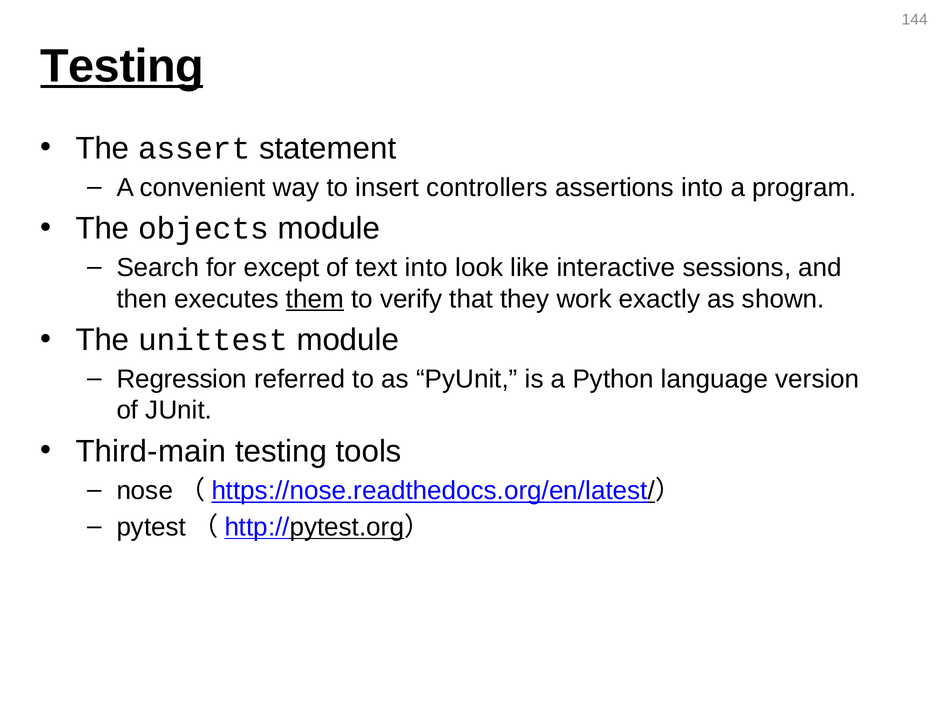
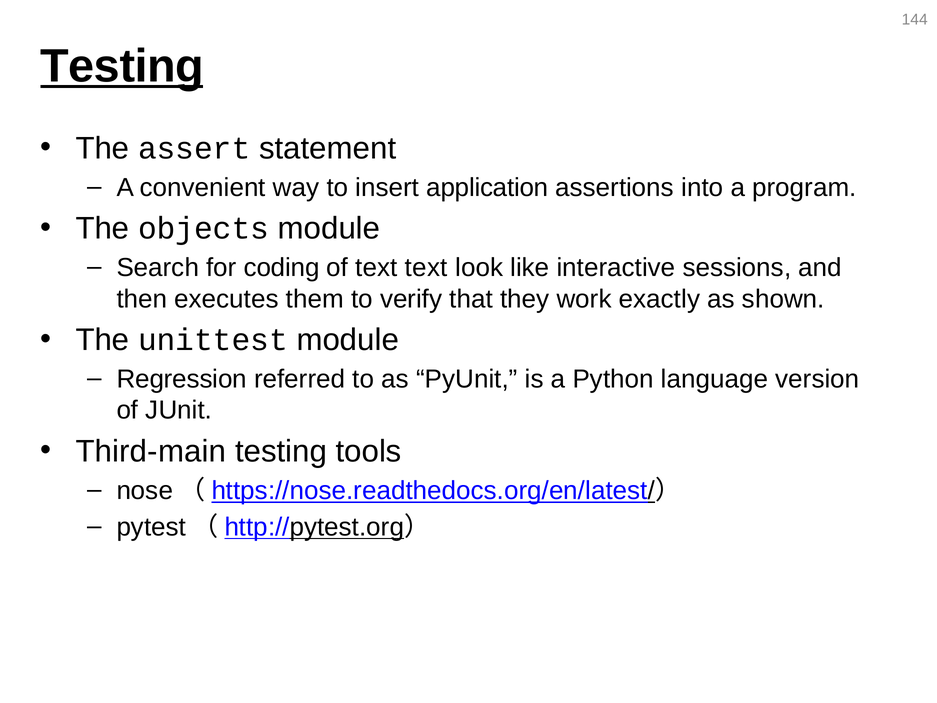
controllers: controllers -> application
except: except -> coding
text into: into -> text
them underline: present -> none
